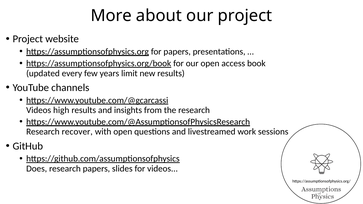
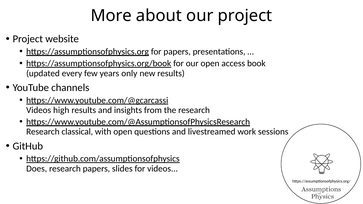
limit: limit -> only
recover: recover -> classical
